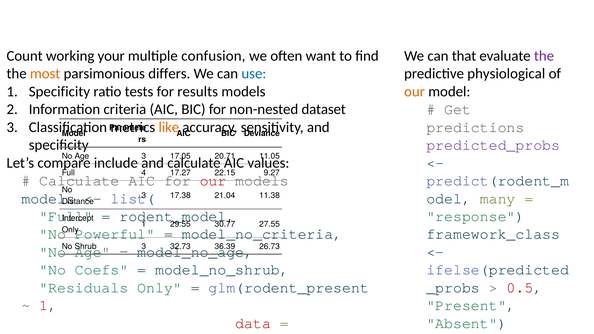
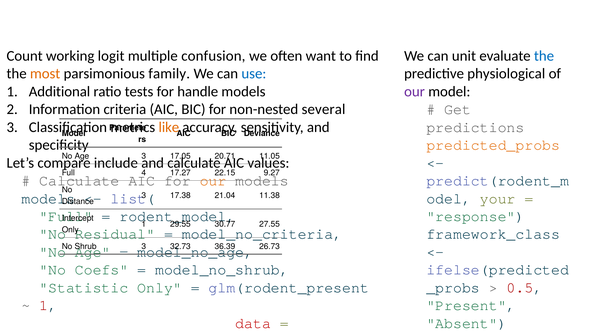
your: your -> logit
that: that -> unit
the at (544, 56) colour: purple -> blue
parsimonious differs: differs -> family
1 Specificity: Specificity -> Additional
for results: results -> handle
our at (415, 92) colour: orange -> purple
dataset: dataset -> several
predicted_probs colour: purple -> orange
our at (213, 181) colour: red -> orange
many: many -> your
Powerful: Powerful -> Residual
Residuals: Residuals -> Statistic
